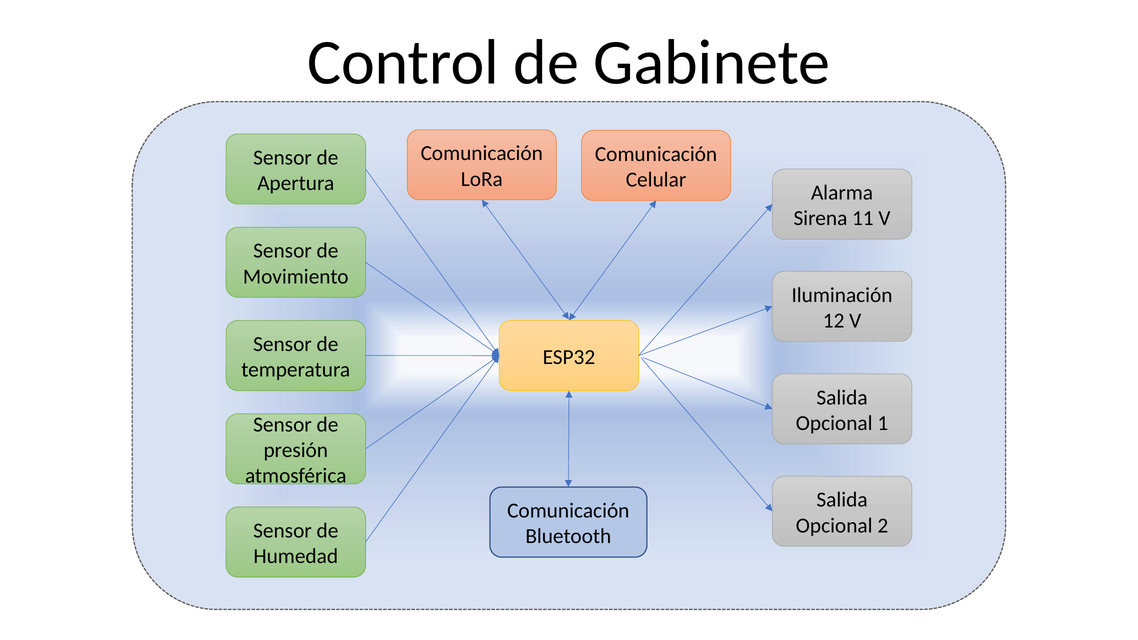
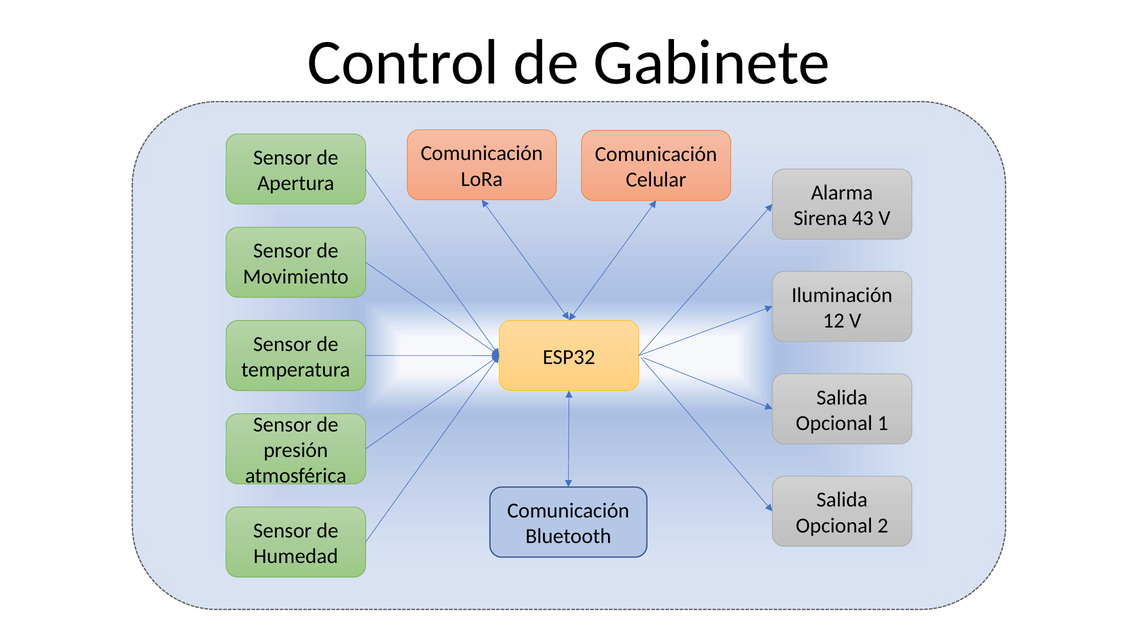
11: 11 -> 43
